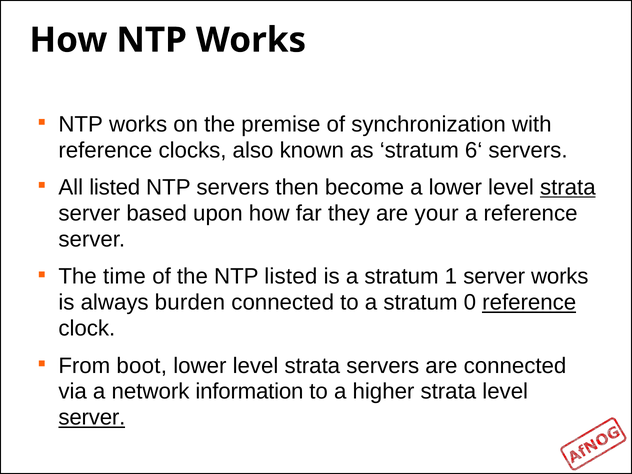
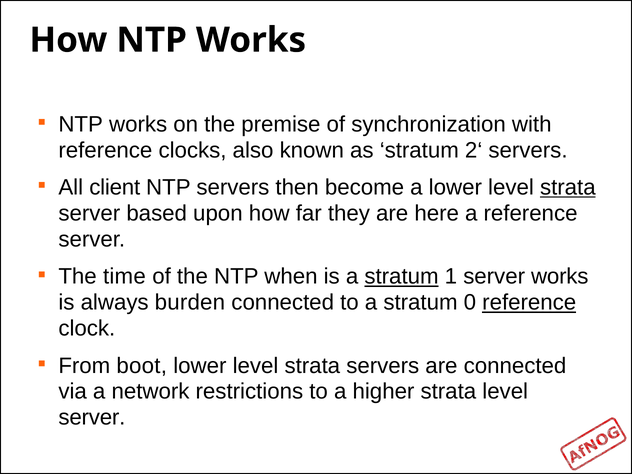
6‘: 6‘ -> 2‘
All listed: listed -> client
your: your -> here
NTP listed: listed -> when
stratum at (402, 277) underline: none -> present
information: information -> restrictions
server at (92, 418) underline: present -> none
